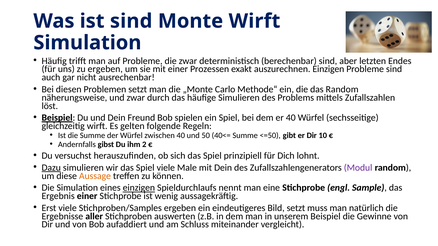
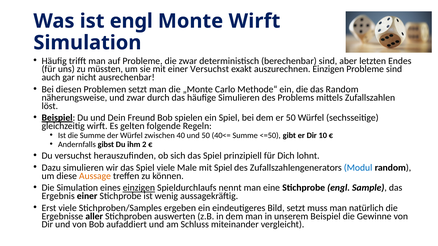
ist sind: sind -> engl
zu ergeben: ergeben -> müssten
einer Prozessen: Prozessen -> Versuchst
er 40: 40 -> 50
Dazu underline: present -> none
mit Dein: Dein -> Spiel
Modul colour: purple -> blue
